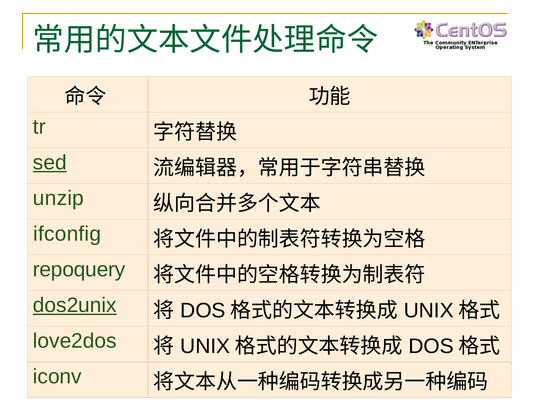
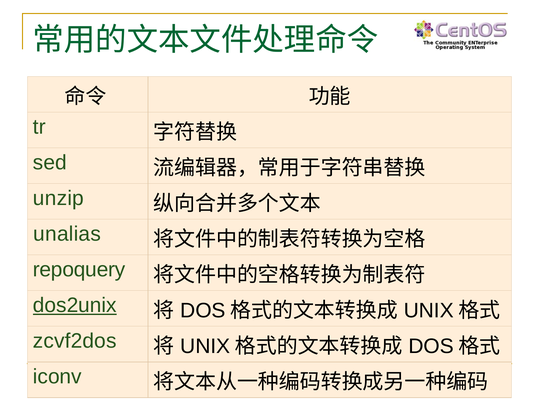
sed underline: present -> none
ifconfig: ifconfig -> unalias
love2dos: love2dos -> zcvf2dos
